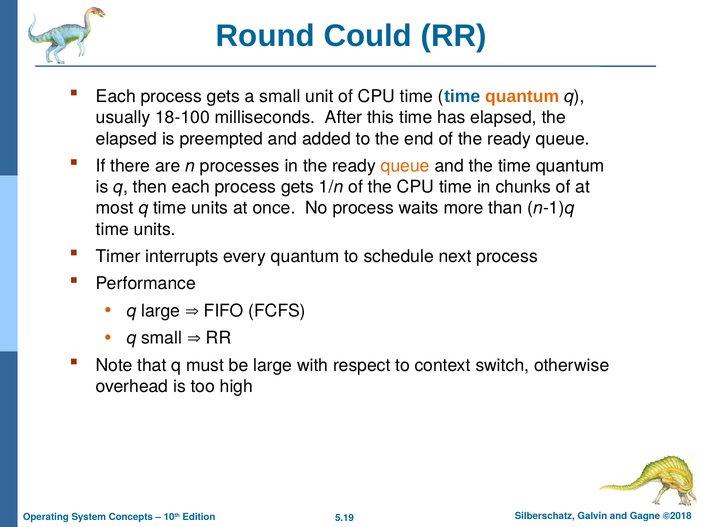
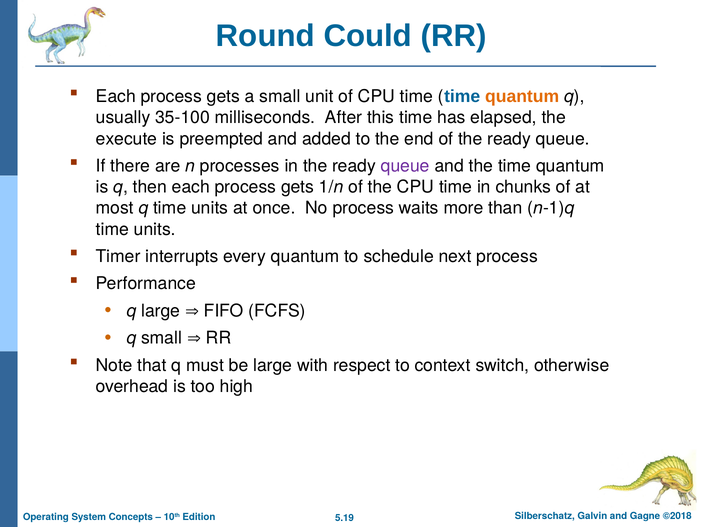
18-100: 18-100 -> 35-100
elapsed at (127, 139): elapsed -> execute
queue at (405, 166) colour: orange -> purple
